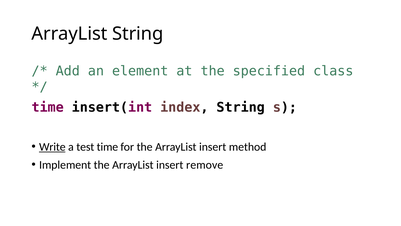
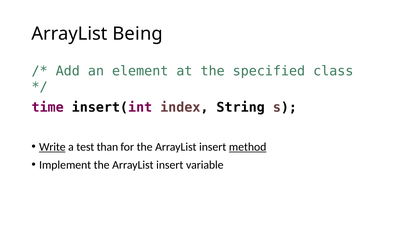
ArrayList String: String -> Being
test time: time -> than
method underline: none -> present
remove: remove -> variable
